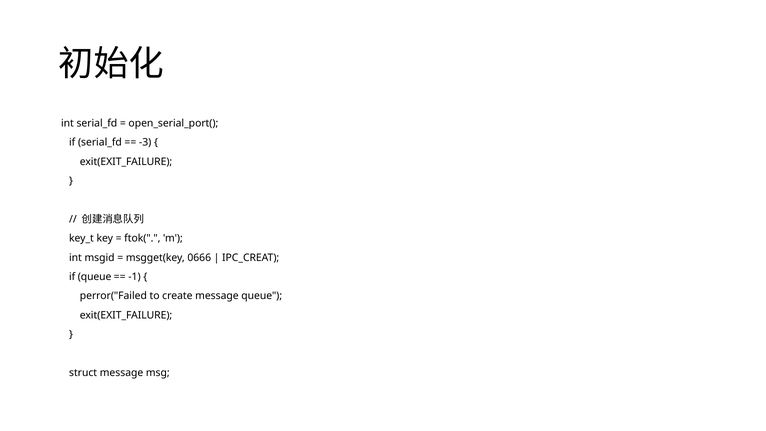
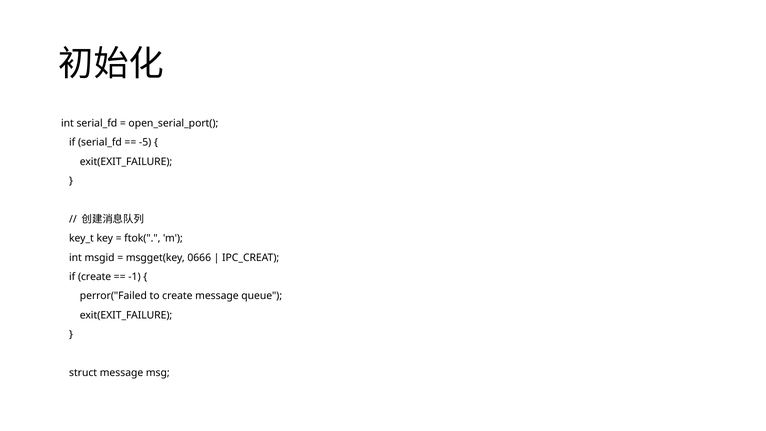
-3: -3 -> -5
if queue: queue -> create
